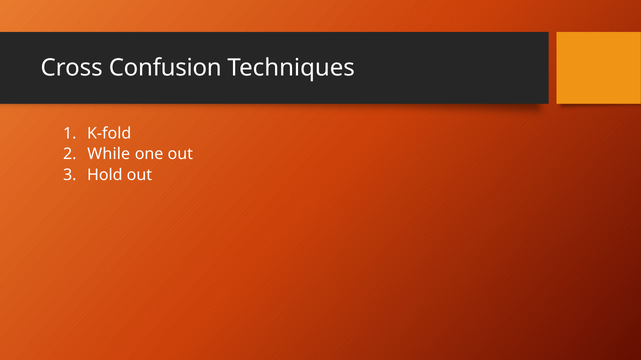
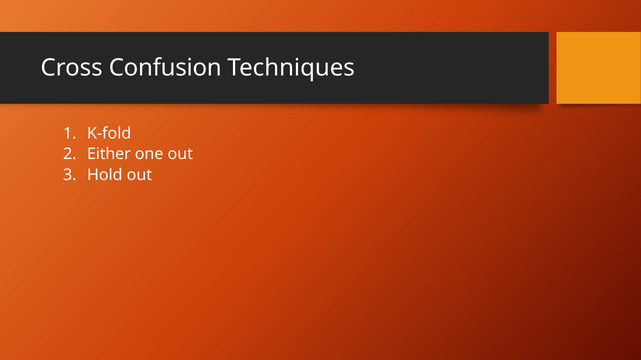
While: While -> Either
